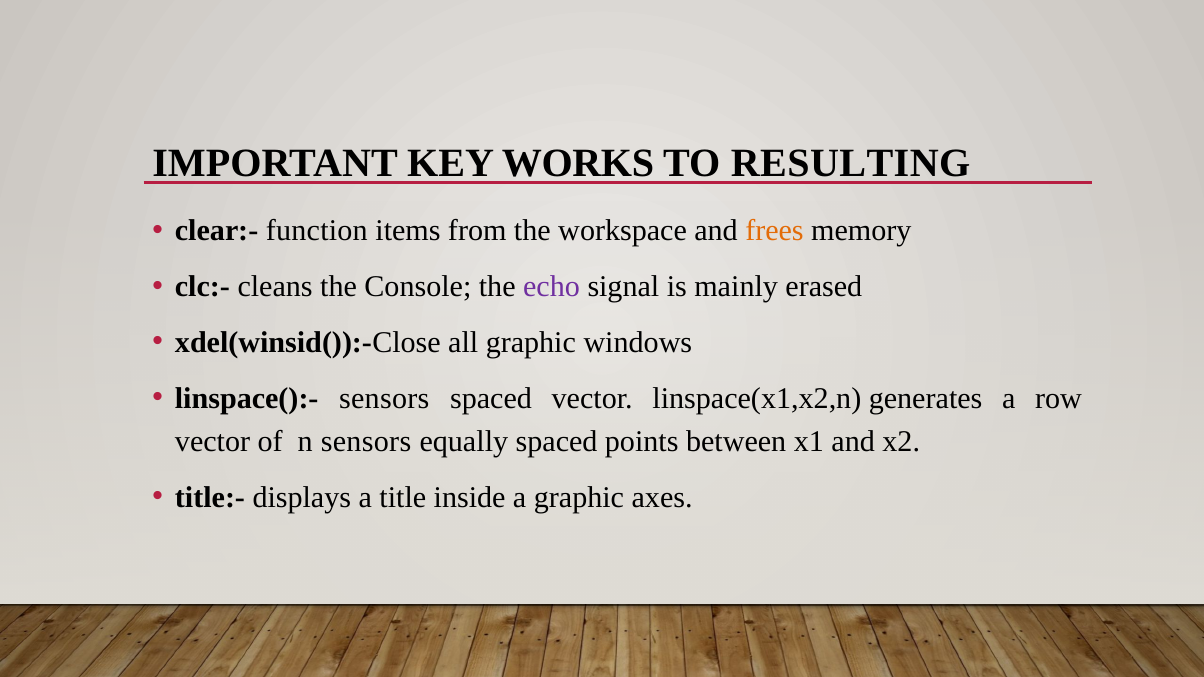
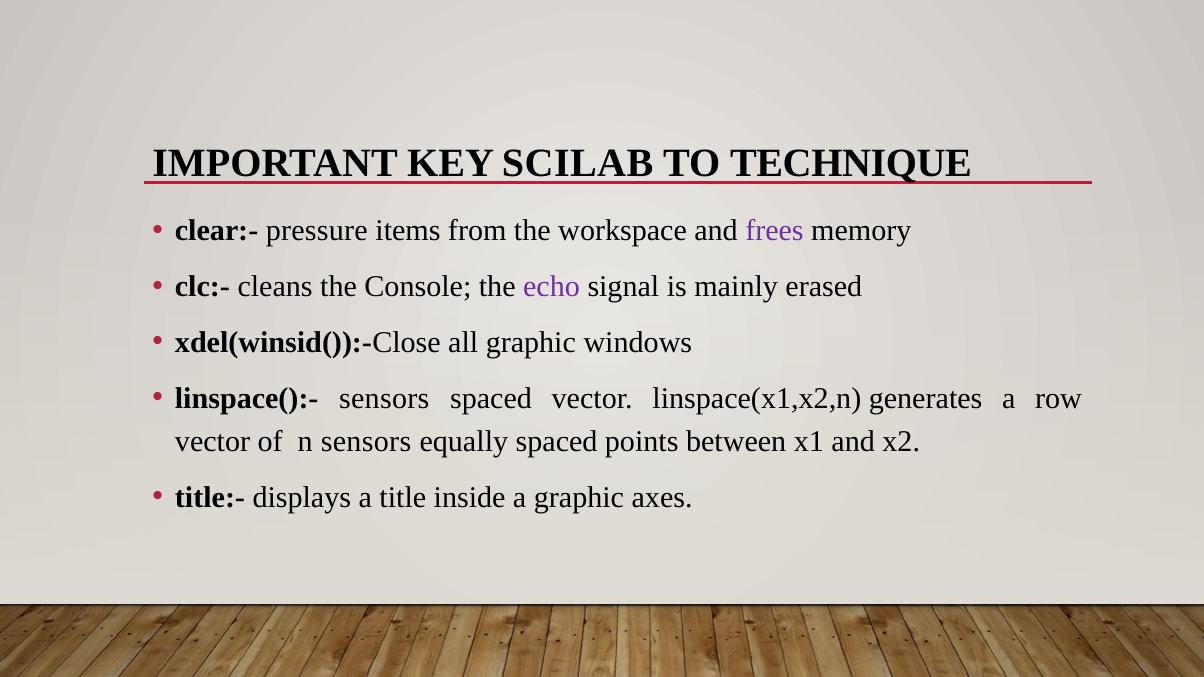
WORKS: WORKS -> SCILAB
RESULTING: RESULTING -> TECHNIQUE
function: function -> pressure
frees colour: orange -> purple
